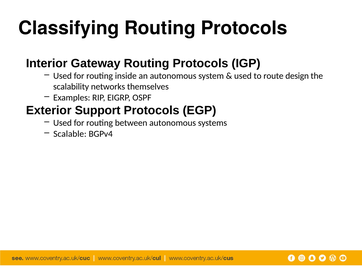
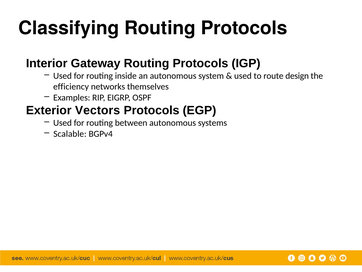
scalability: scalability -> efficiency
Support: Support -> Vectors
